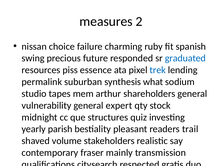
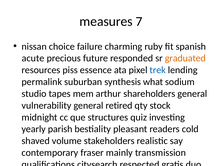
2: 2 -> 7
swing: swing -> acute
graduated colour: blue -> orange
expert: expert -> retired
trail: trail -> cold
